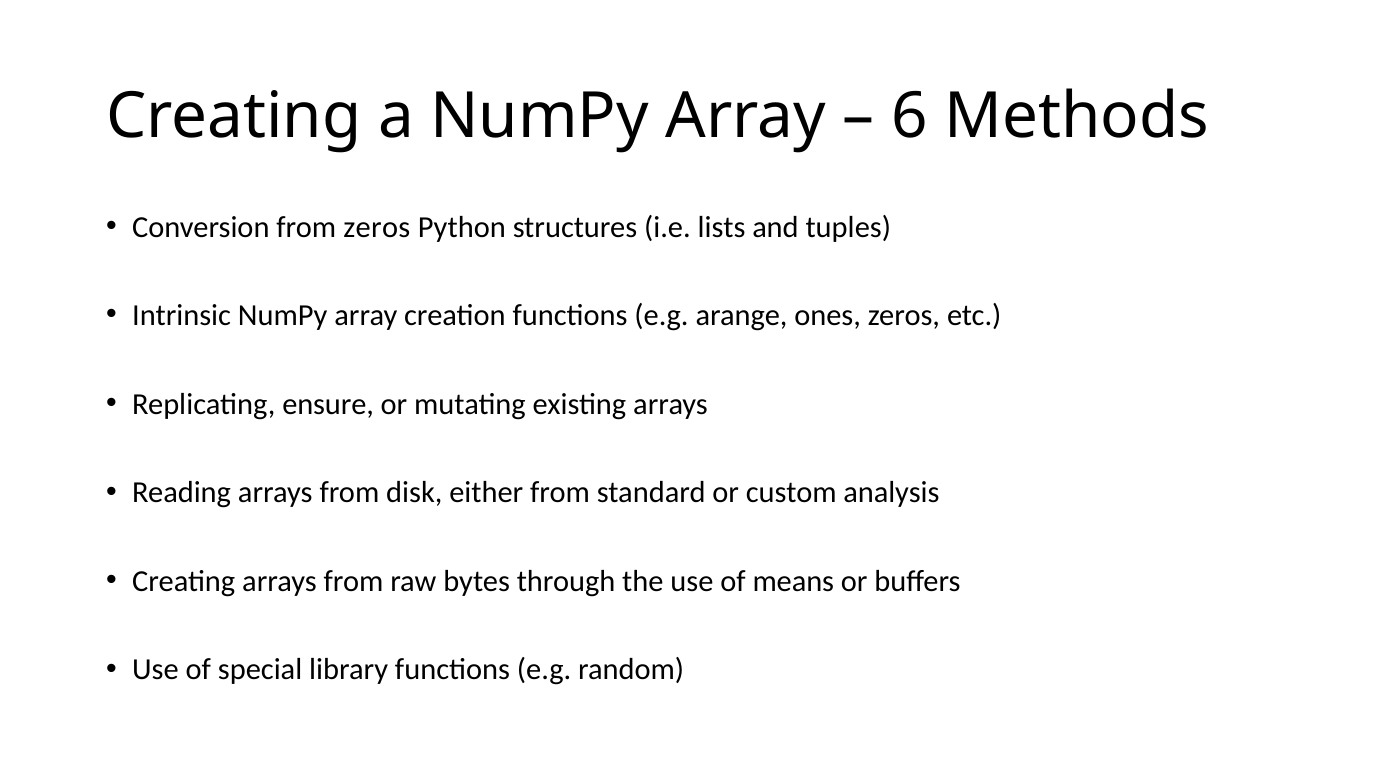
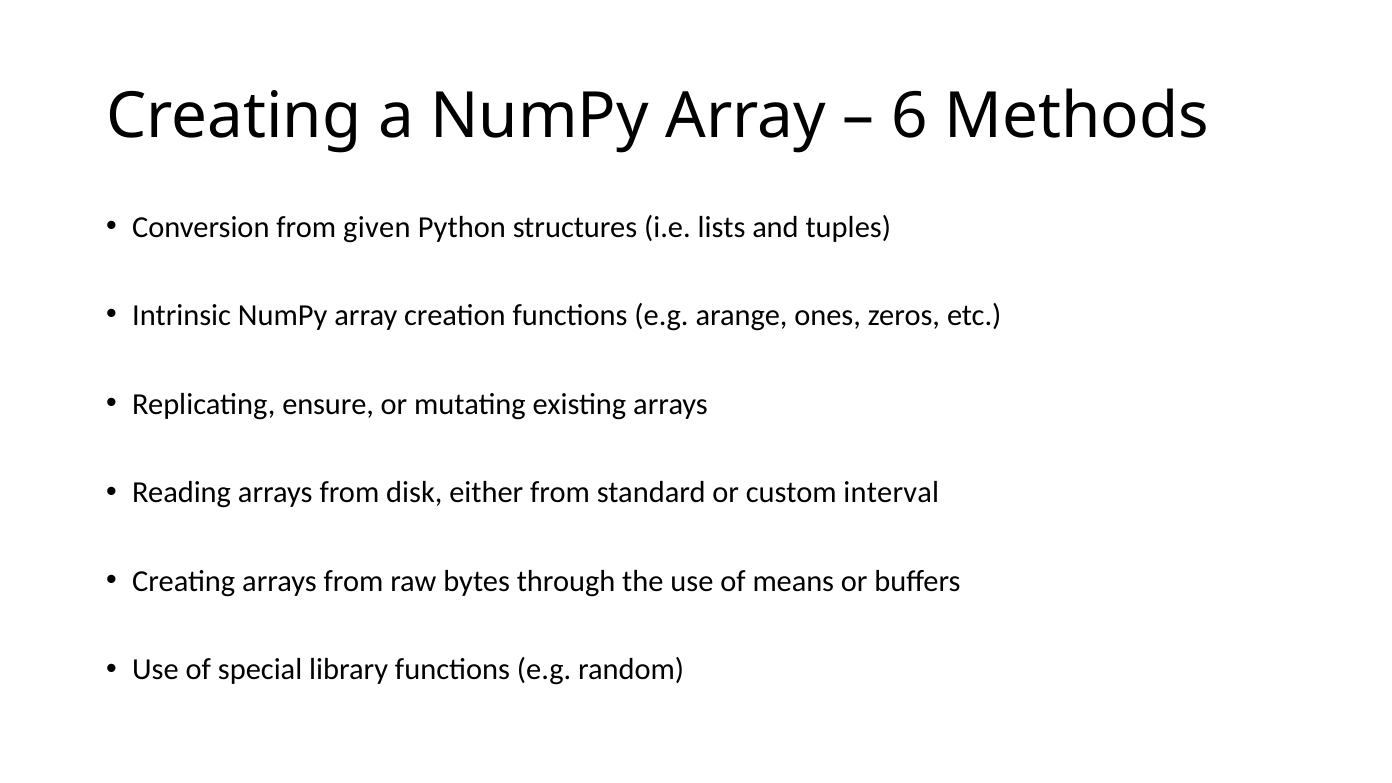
from zeros: zeros -> given
analysis: analysis -> interval
